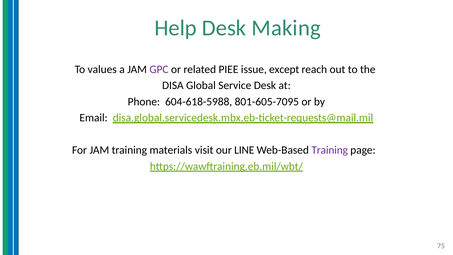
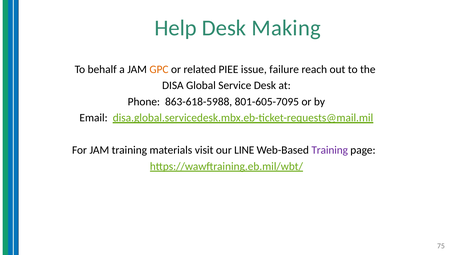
values: values -> behalf
GPC colour: purple -> orange
except: except -> failure
604-618-5988: 604-618-5988 -> 863-618-5988
